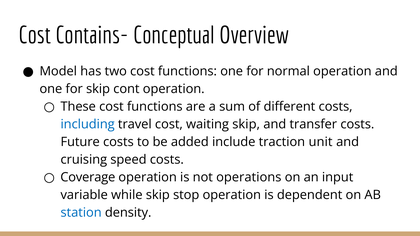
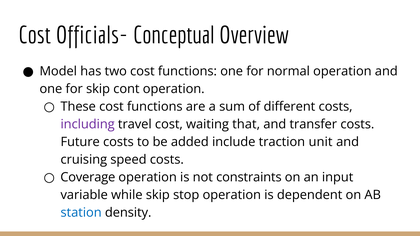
Contains-: Contains- -> Officials-
including colour: blue -> purple
waiting skip: skip -> that
operations: operations -> constraints
